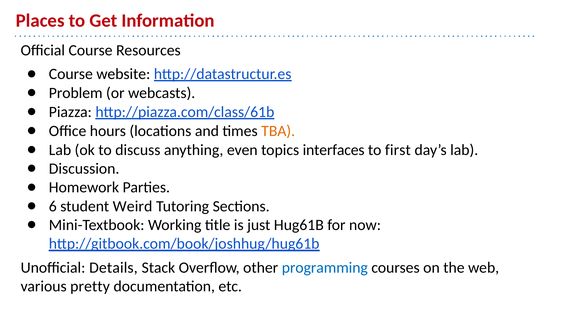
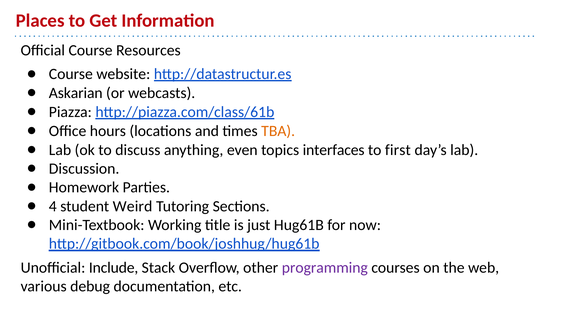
Problem: Problem -> Askarian
6: 6 -> 4
Details: Details -> Include
programming colour: blue -> purple
pretty: pretty -> debug
